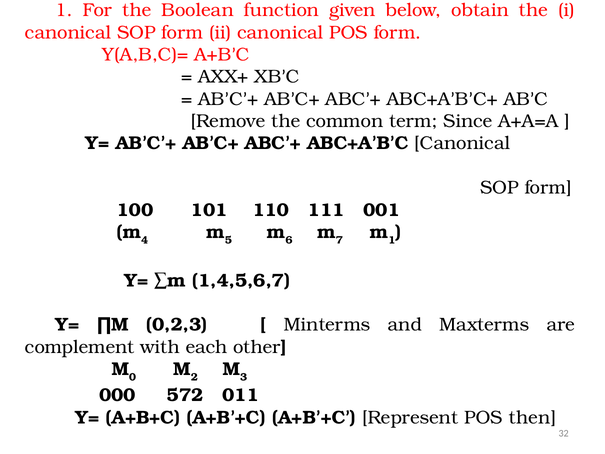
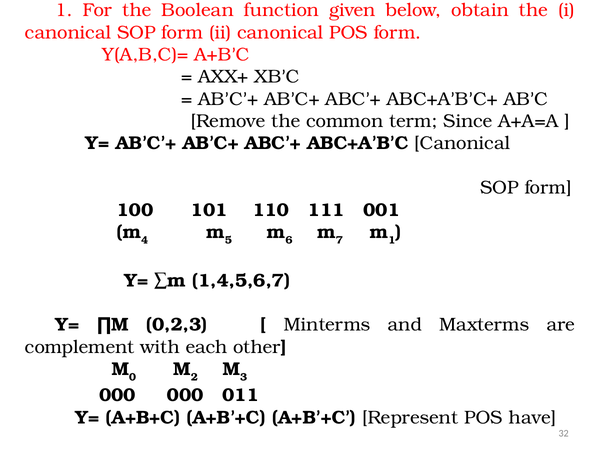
000 572: 572 -> 000
then: then -> have
